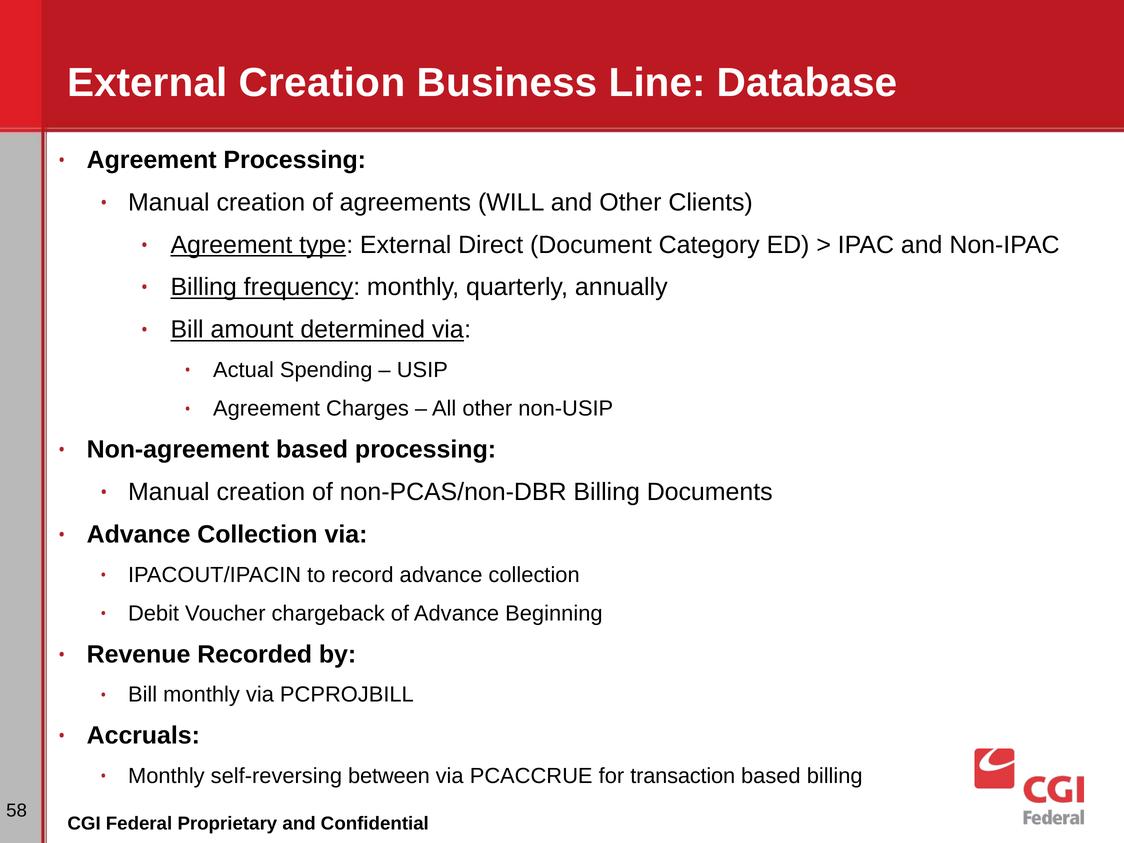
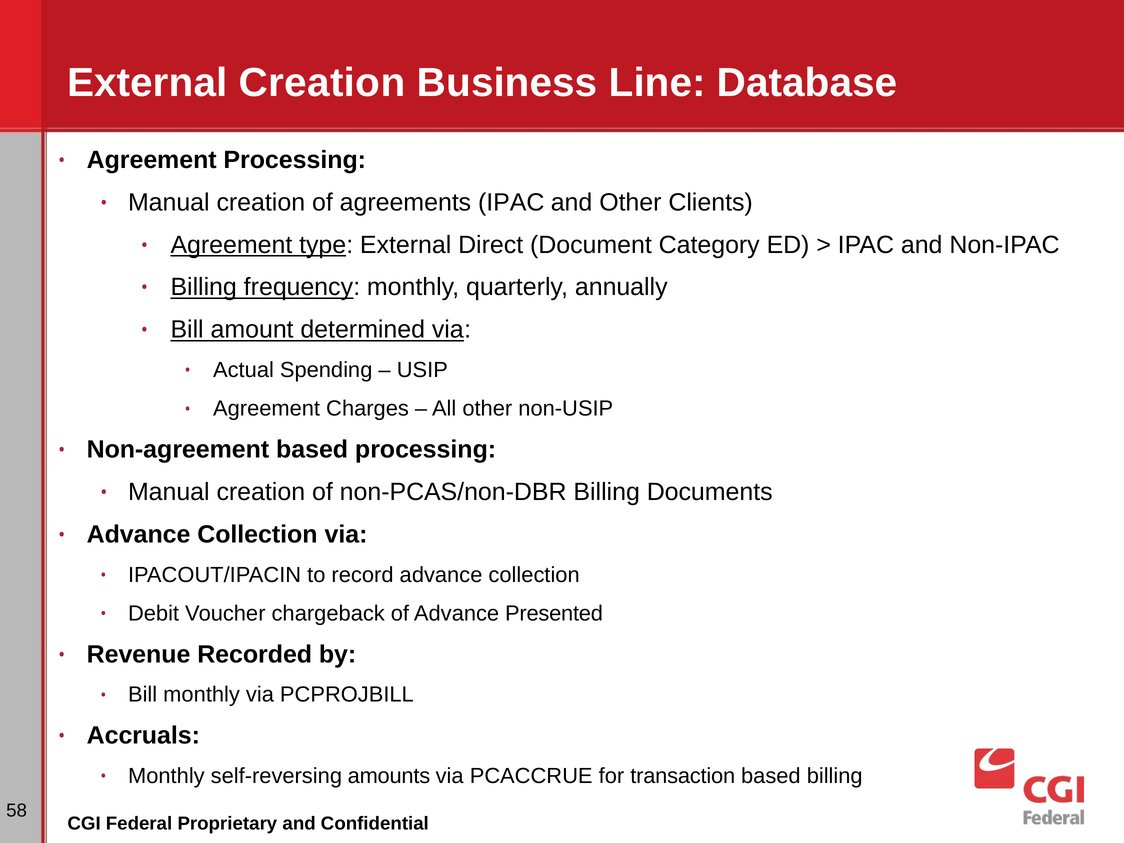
agreements WILL: WILL -> IPAC
Beginning: Beginning -> Presented
between: between -> amounts
